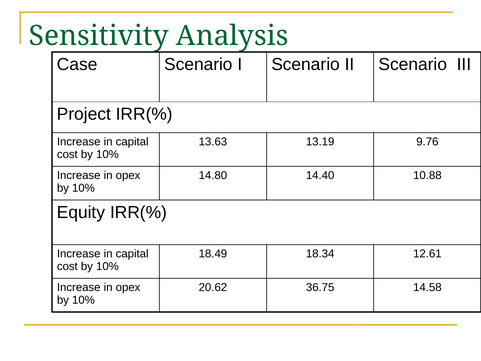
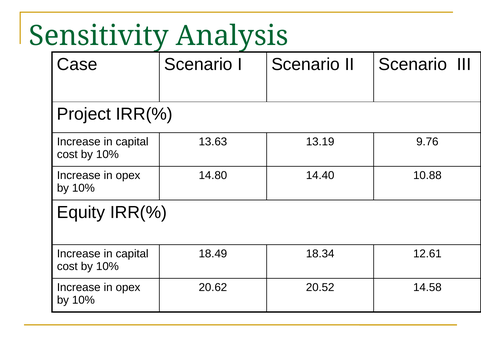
36.75: 36.75 -> 20.52
